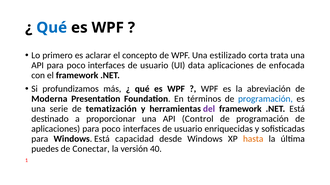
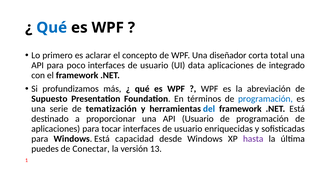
estilizado: estilizado -> diseñador
trata: trata -> total
enfocada: enfocada -> integrado
Moderna: Moderna -> Supuesto
del colour: purple -> blue
API Control: Control -> Usuario
aplicaciones para poco: poco -> tocar
hasta colour: orange -> purple
40: 40 -> 13
